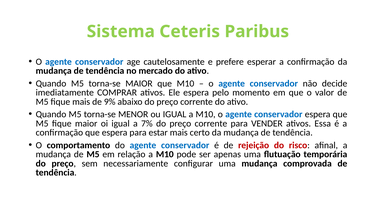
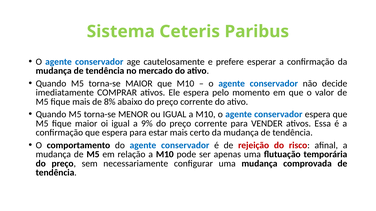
9%: 9% -> 8%
7%: 7% -> 9%
